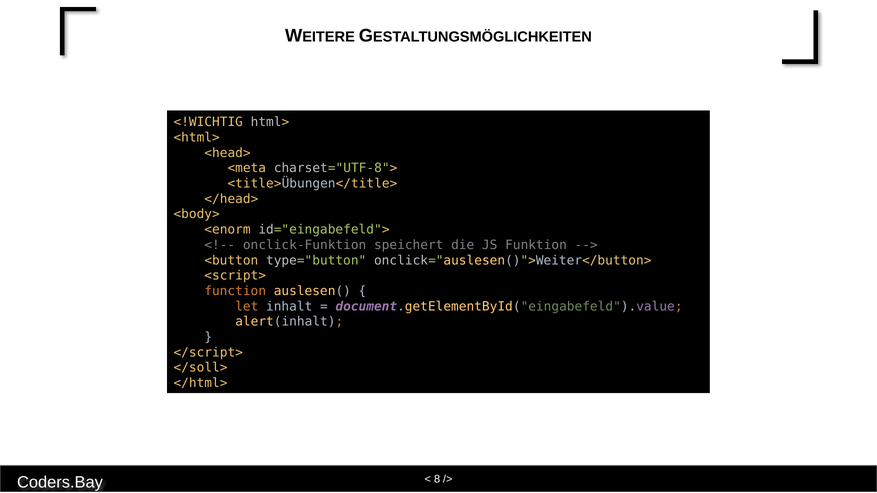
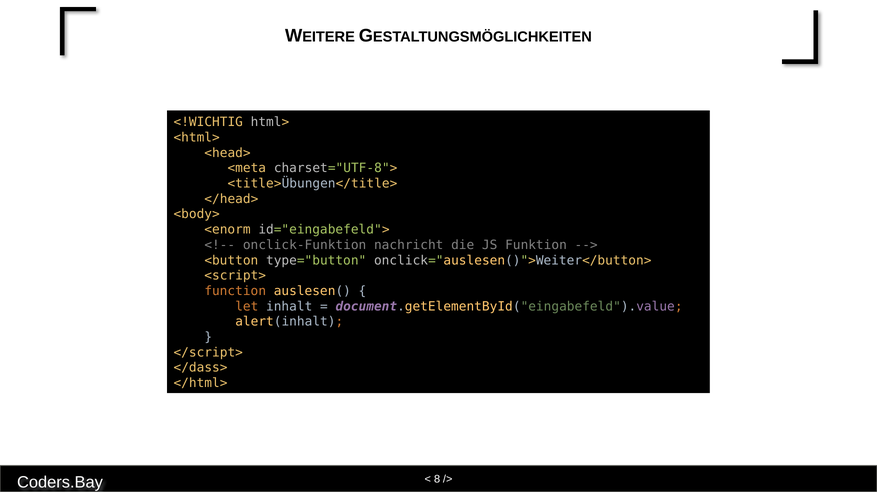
speichert: speichert -> nachricht
</soll>: </soll> -> </dass>
